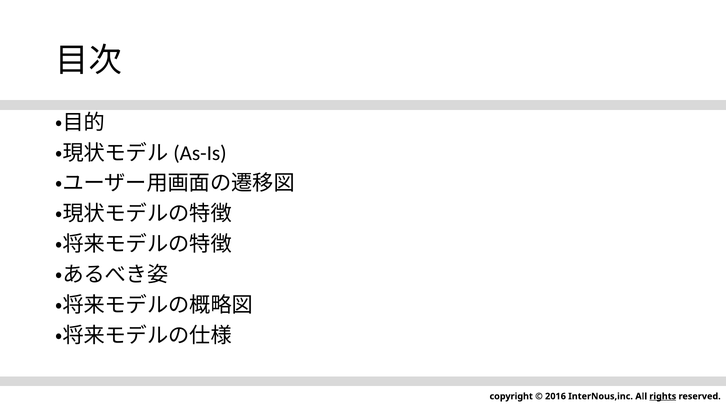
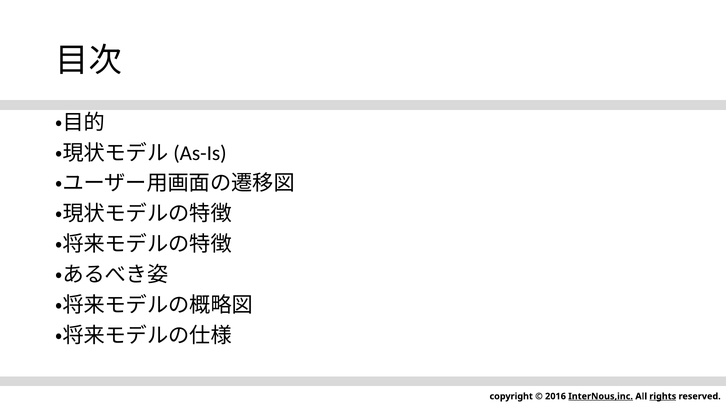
InterNous,inc underline: none -> present
